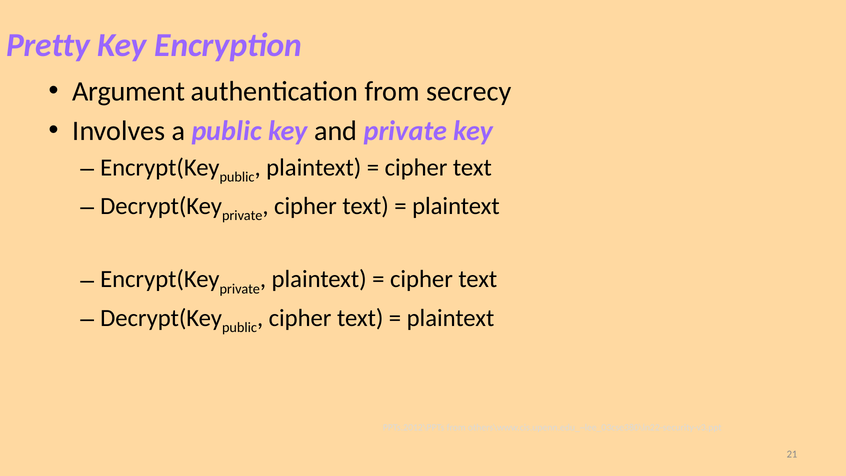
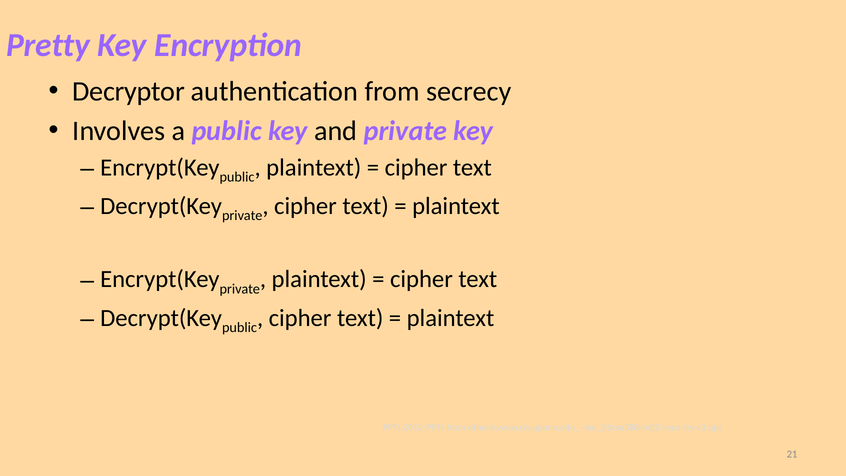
Argument: Argument -> Decryptor
